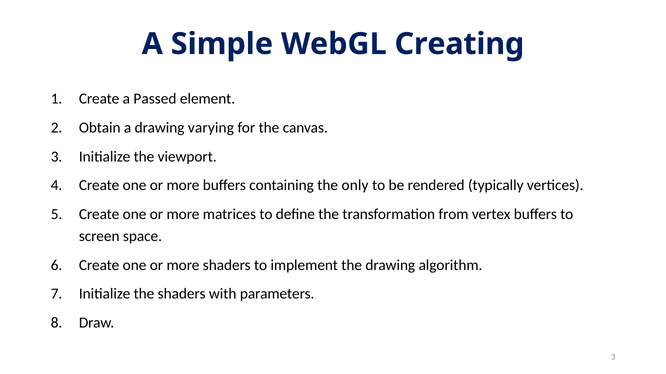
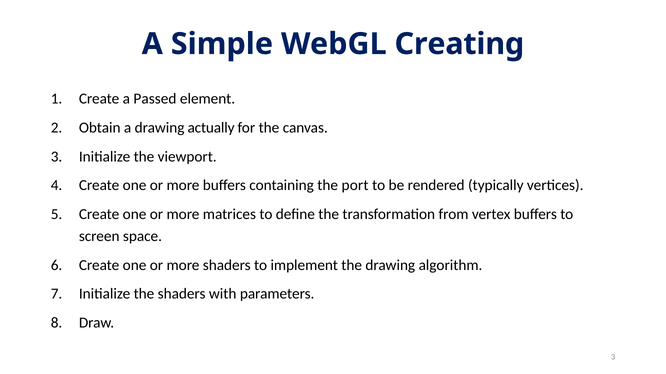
varying: varying -> actually
only: only -> port
